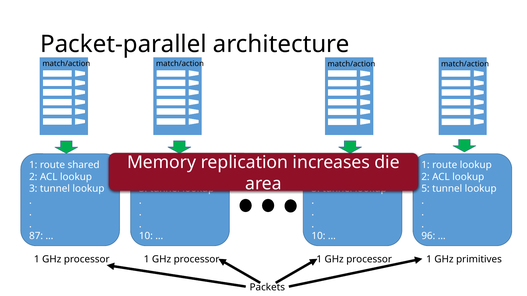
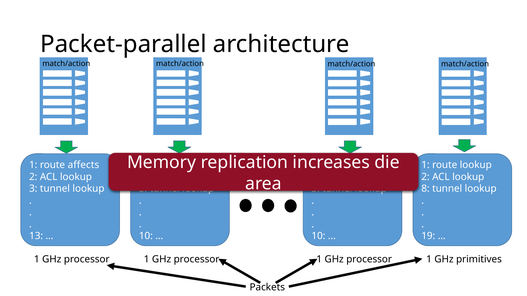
shared: shared -> affects
5: 5 -> 8
87: 87 -> 13
96: 96 -> 19
